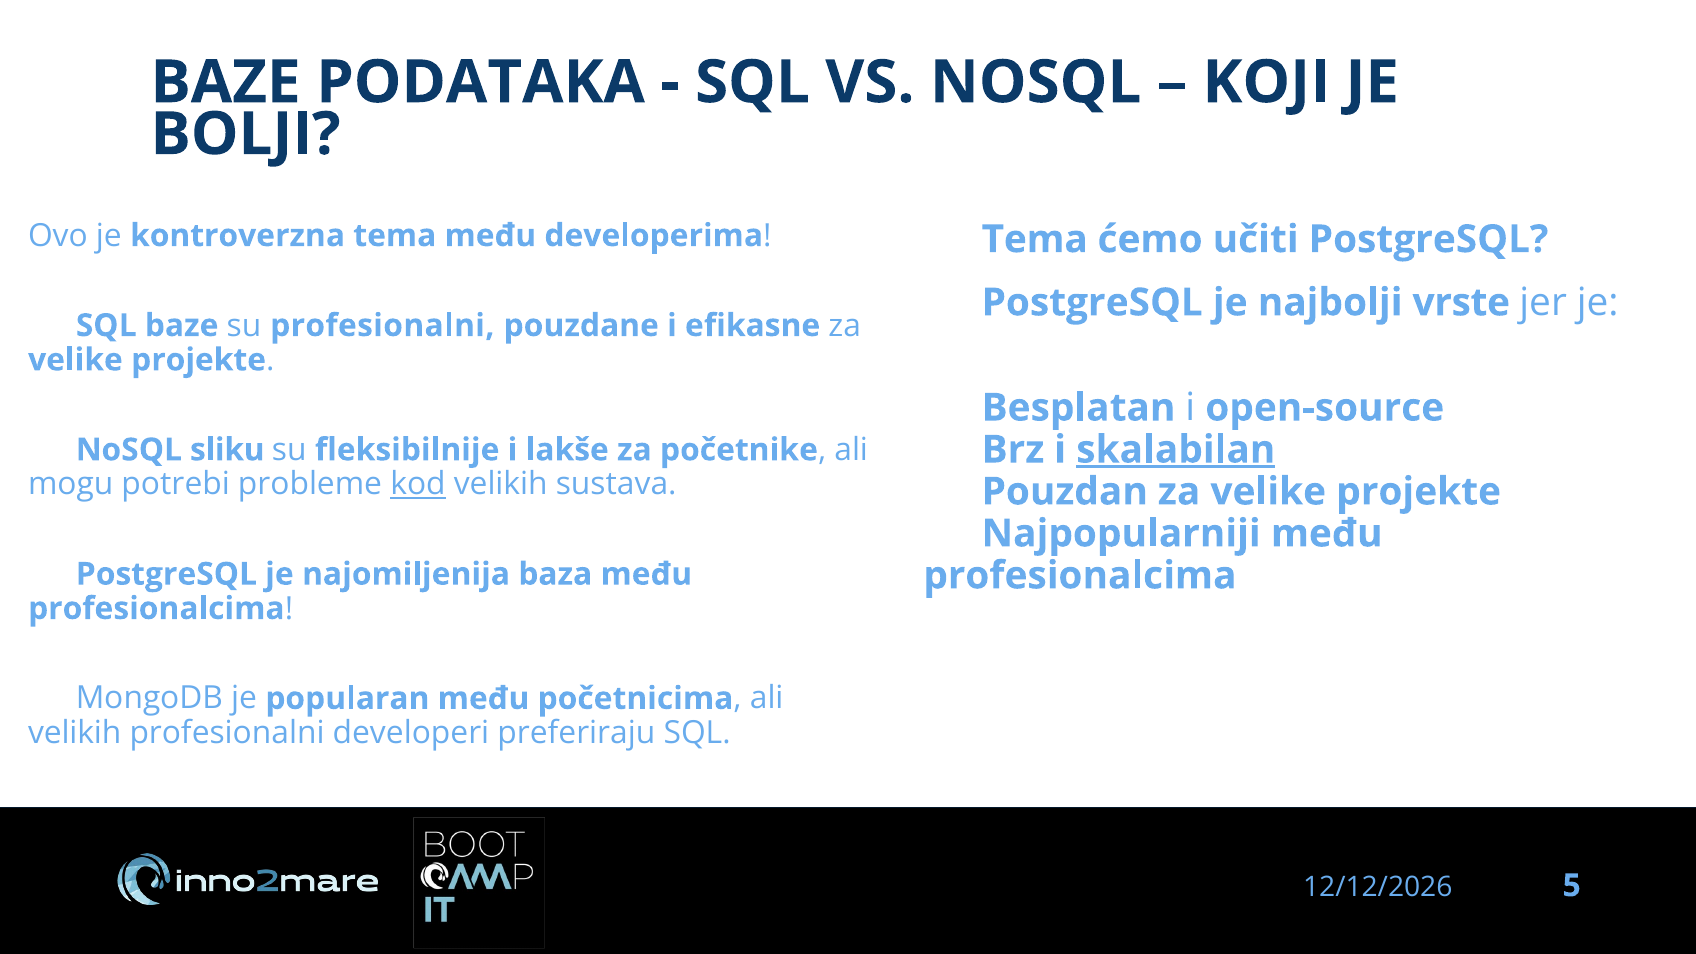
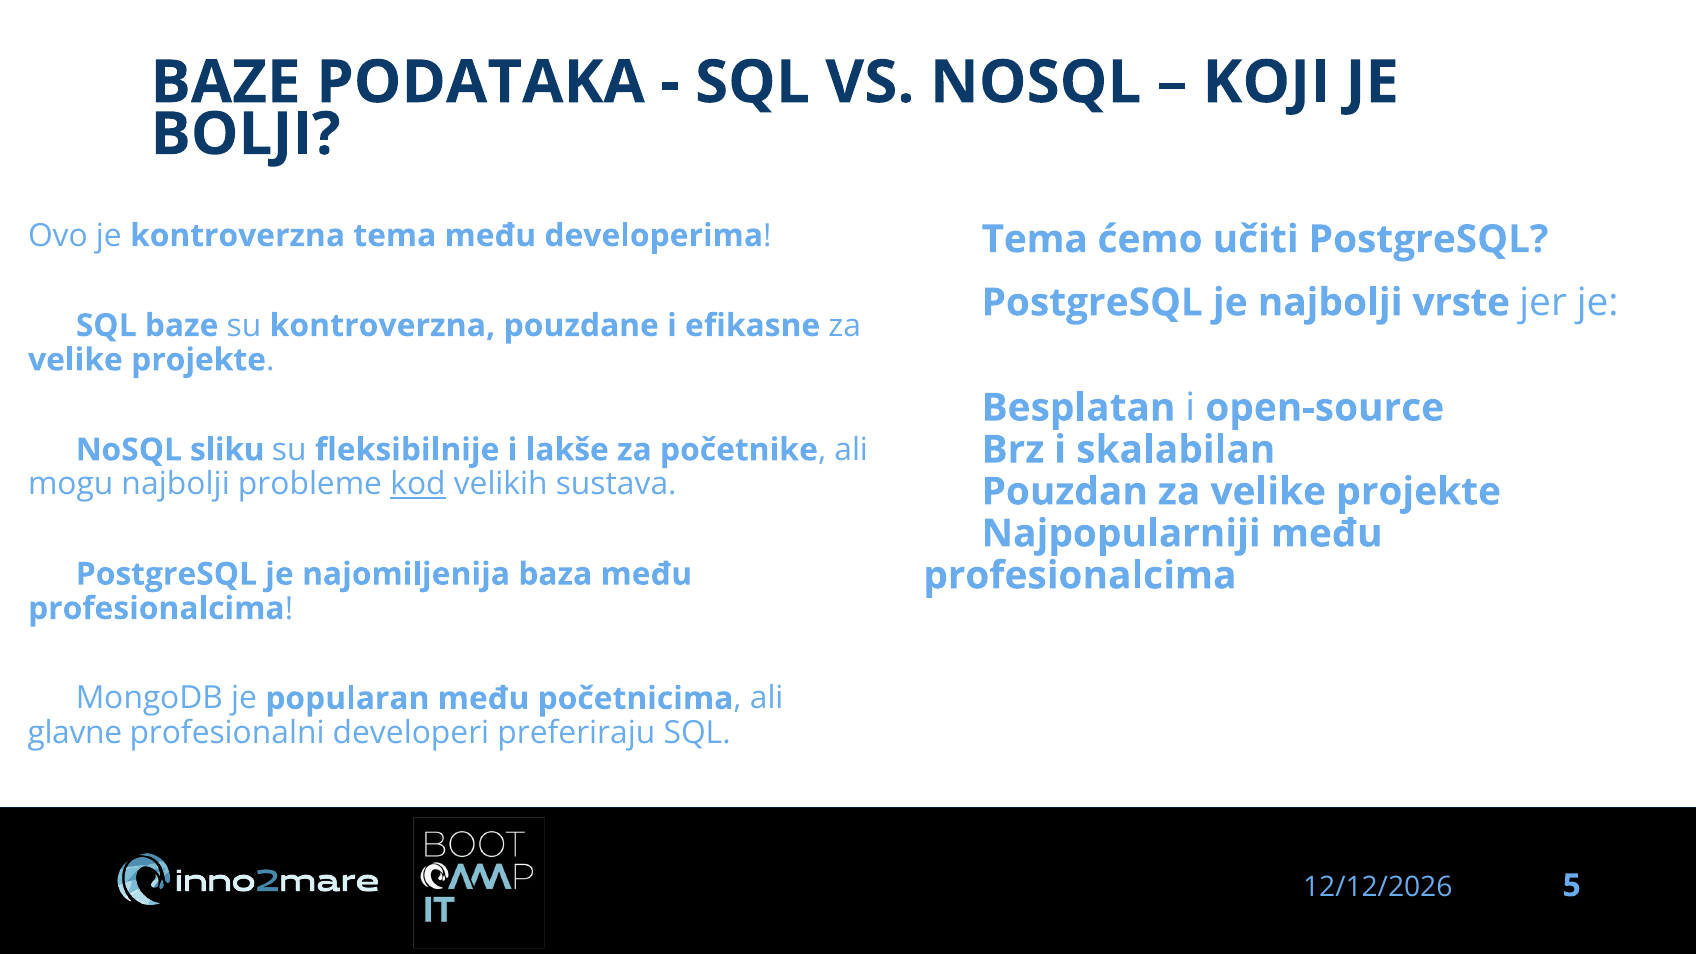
su profesionalni: profesionalni -> kontroverzna
skalabilan underline: present -> none
mogu potrebi: potrebi -> najbolji
velikih at (75, 733): velikih -> glavne
